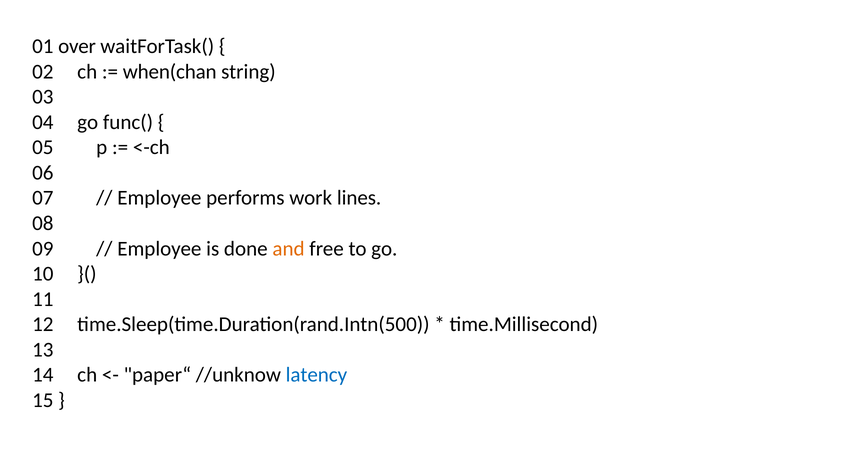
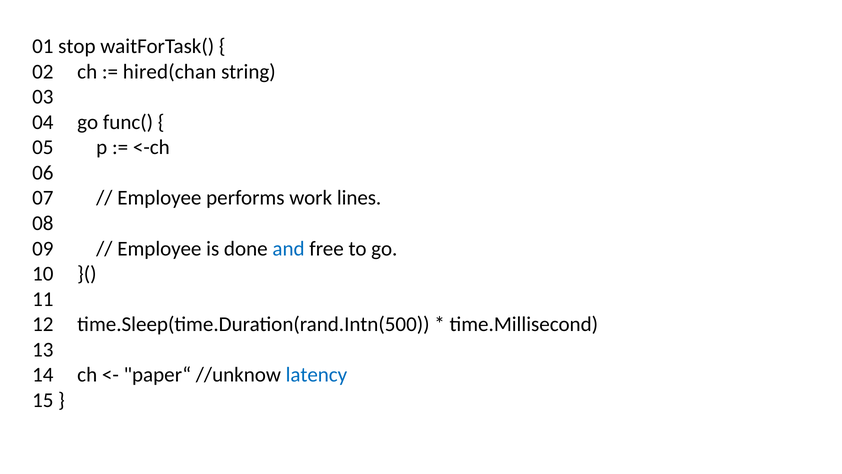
over: over -> stop
when(chan: when(chan -> hired(chan
and colour: orange -> blue
